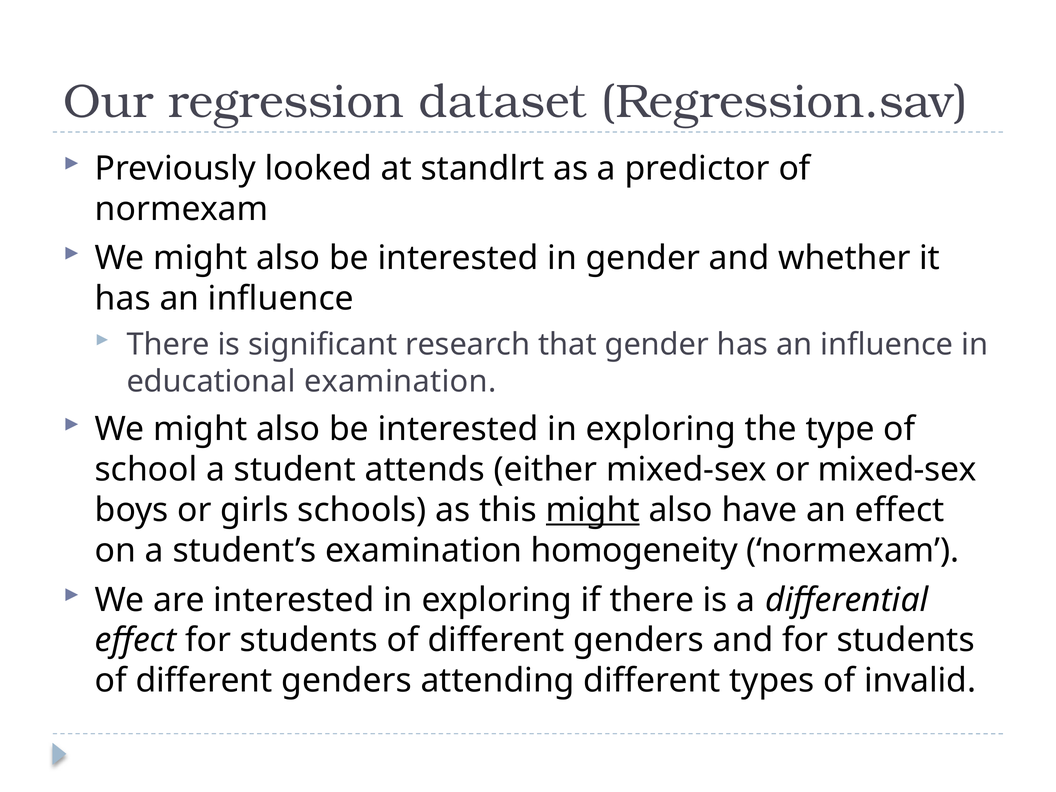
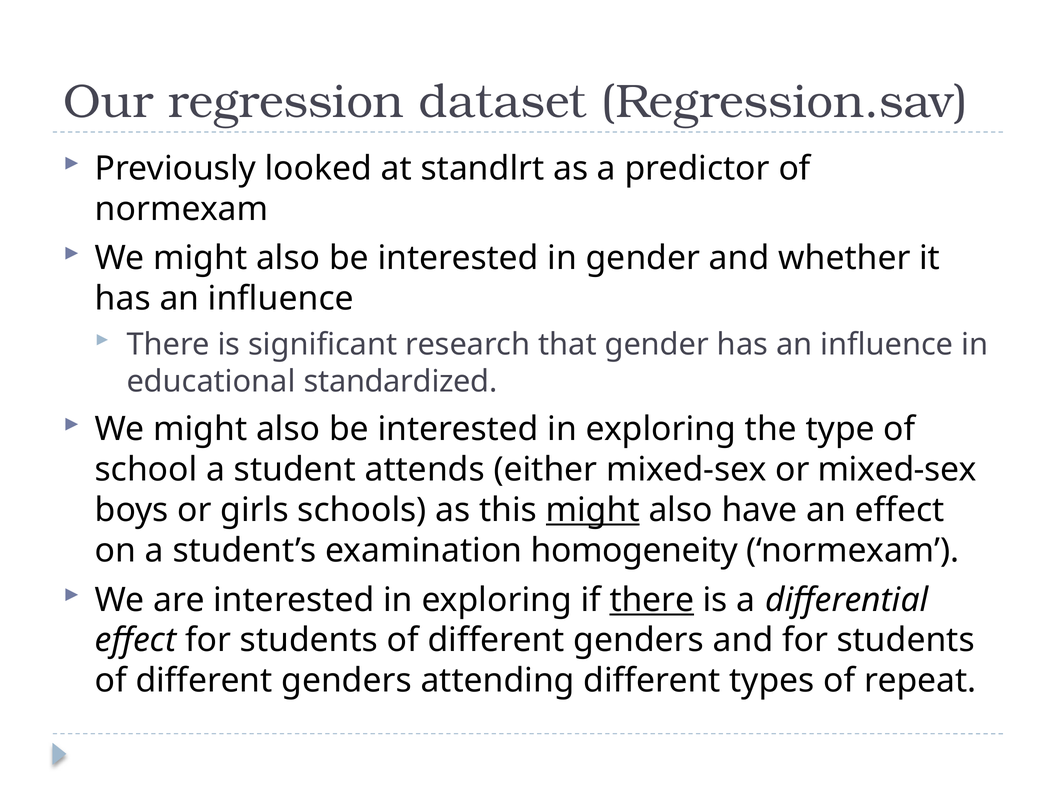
educational examination: examination -> standardized
there at (652, 600) underline: none -> present
invalid: invalid -> repeat
